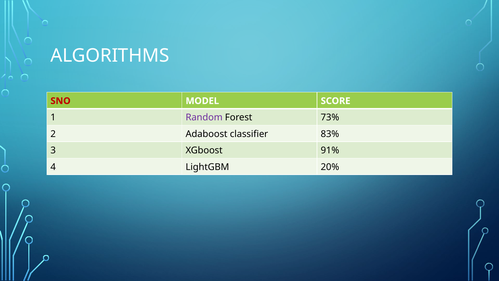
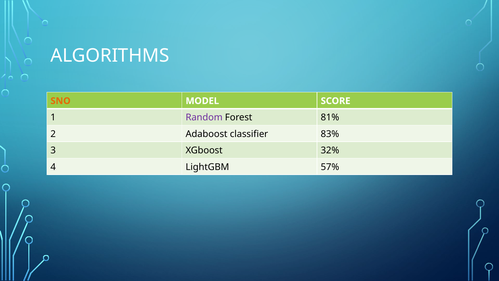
SNO colour: red -> orange
73%: 73% -> 81%
91%: 91% -> 32%
20%: 20% -> 57%
